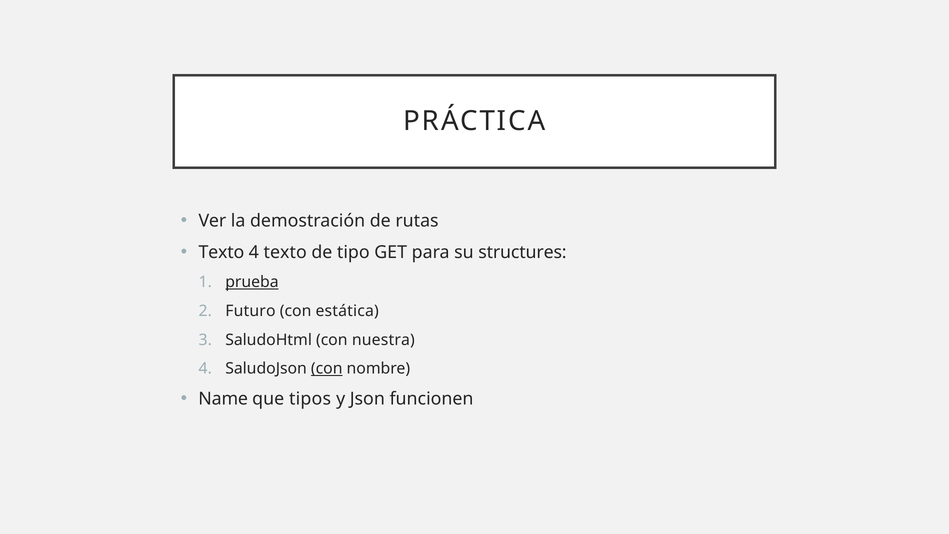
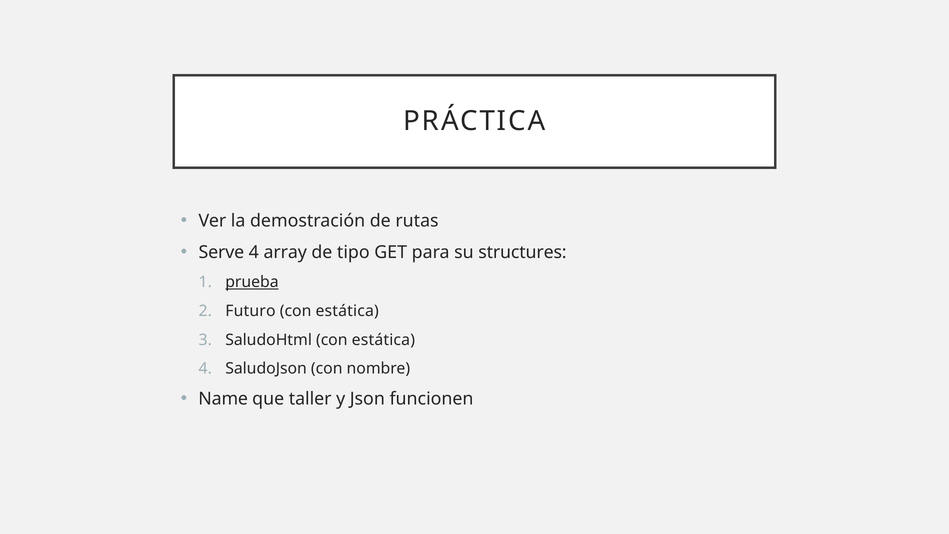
Texto at (221, 252): Texto -> Serve
4 texto: texto -> array
SaludoHtml con nuestra: nuestra -> estática
con at (327, 369) underline: present -> none
tipos: tipos -> taller
